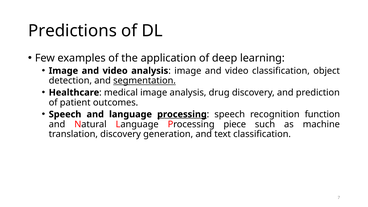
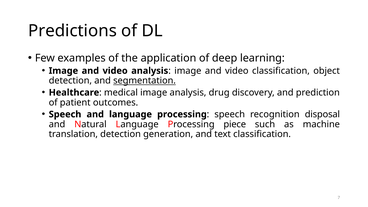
processing at (182, 114) underline: present -> none
function: function -> disposal
translation discovery: discovery -> detection
